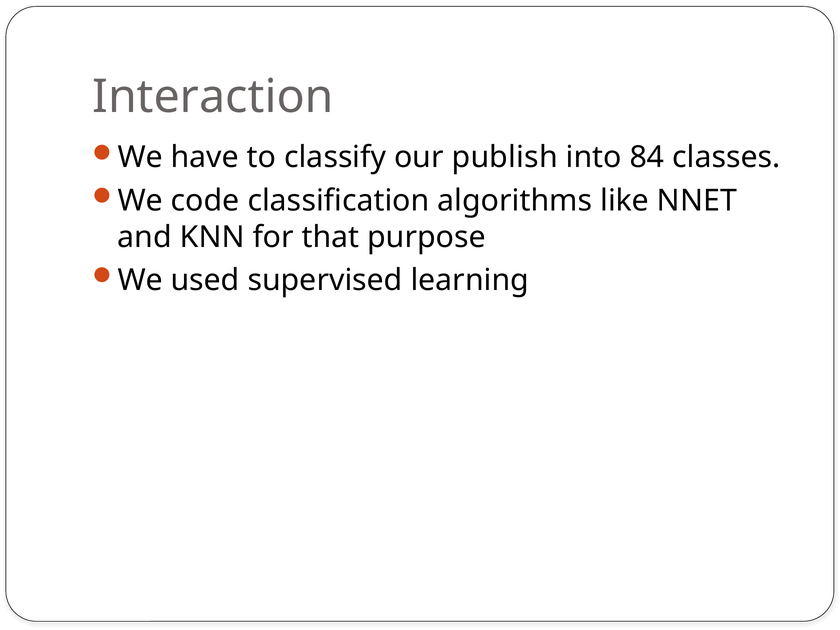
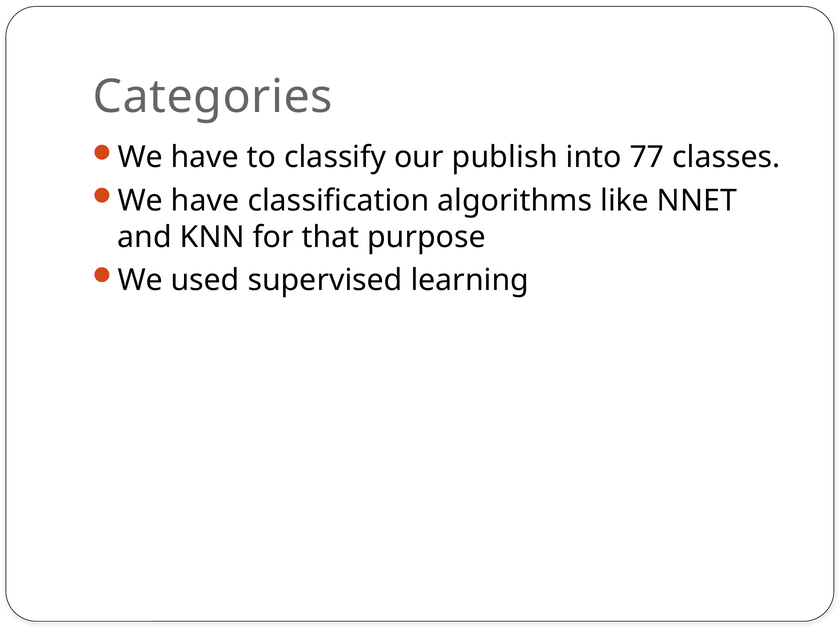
Interaction: Interaction -> Categories
84: 84 -> 77
code at (205, 201): code -> have
